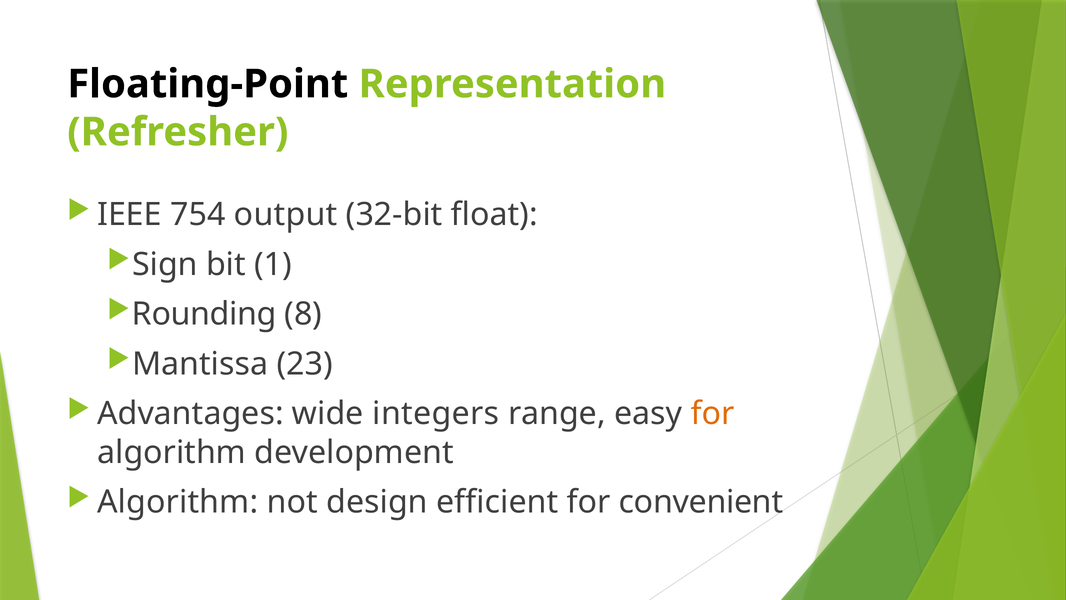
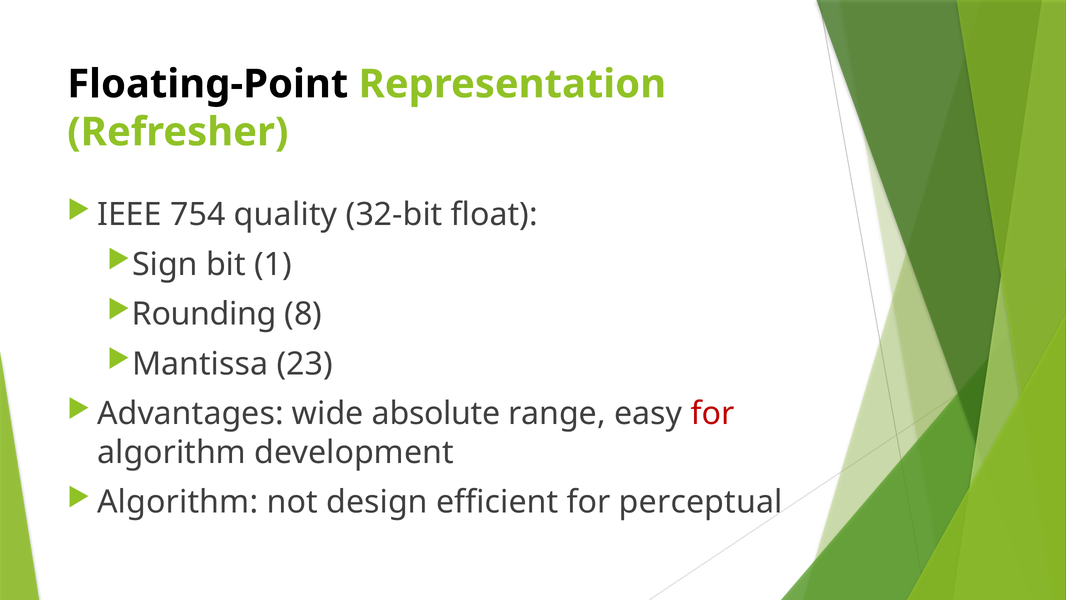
output: output -> quality
integers: integers -> absolute
for at (712, 414) colour: orange -> red
convenient: convenient -> perceptual
